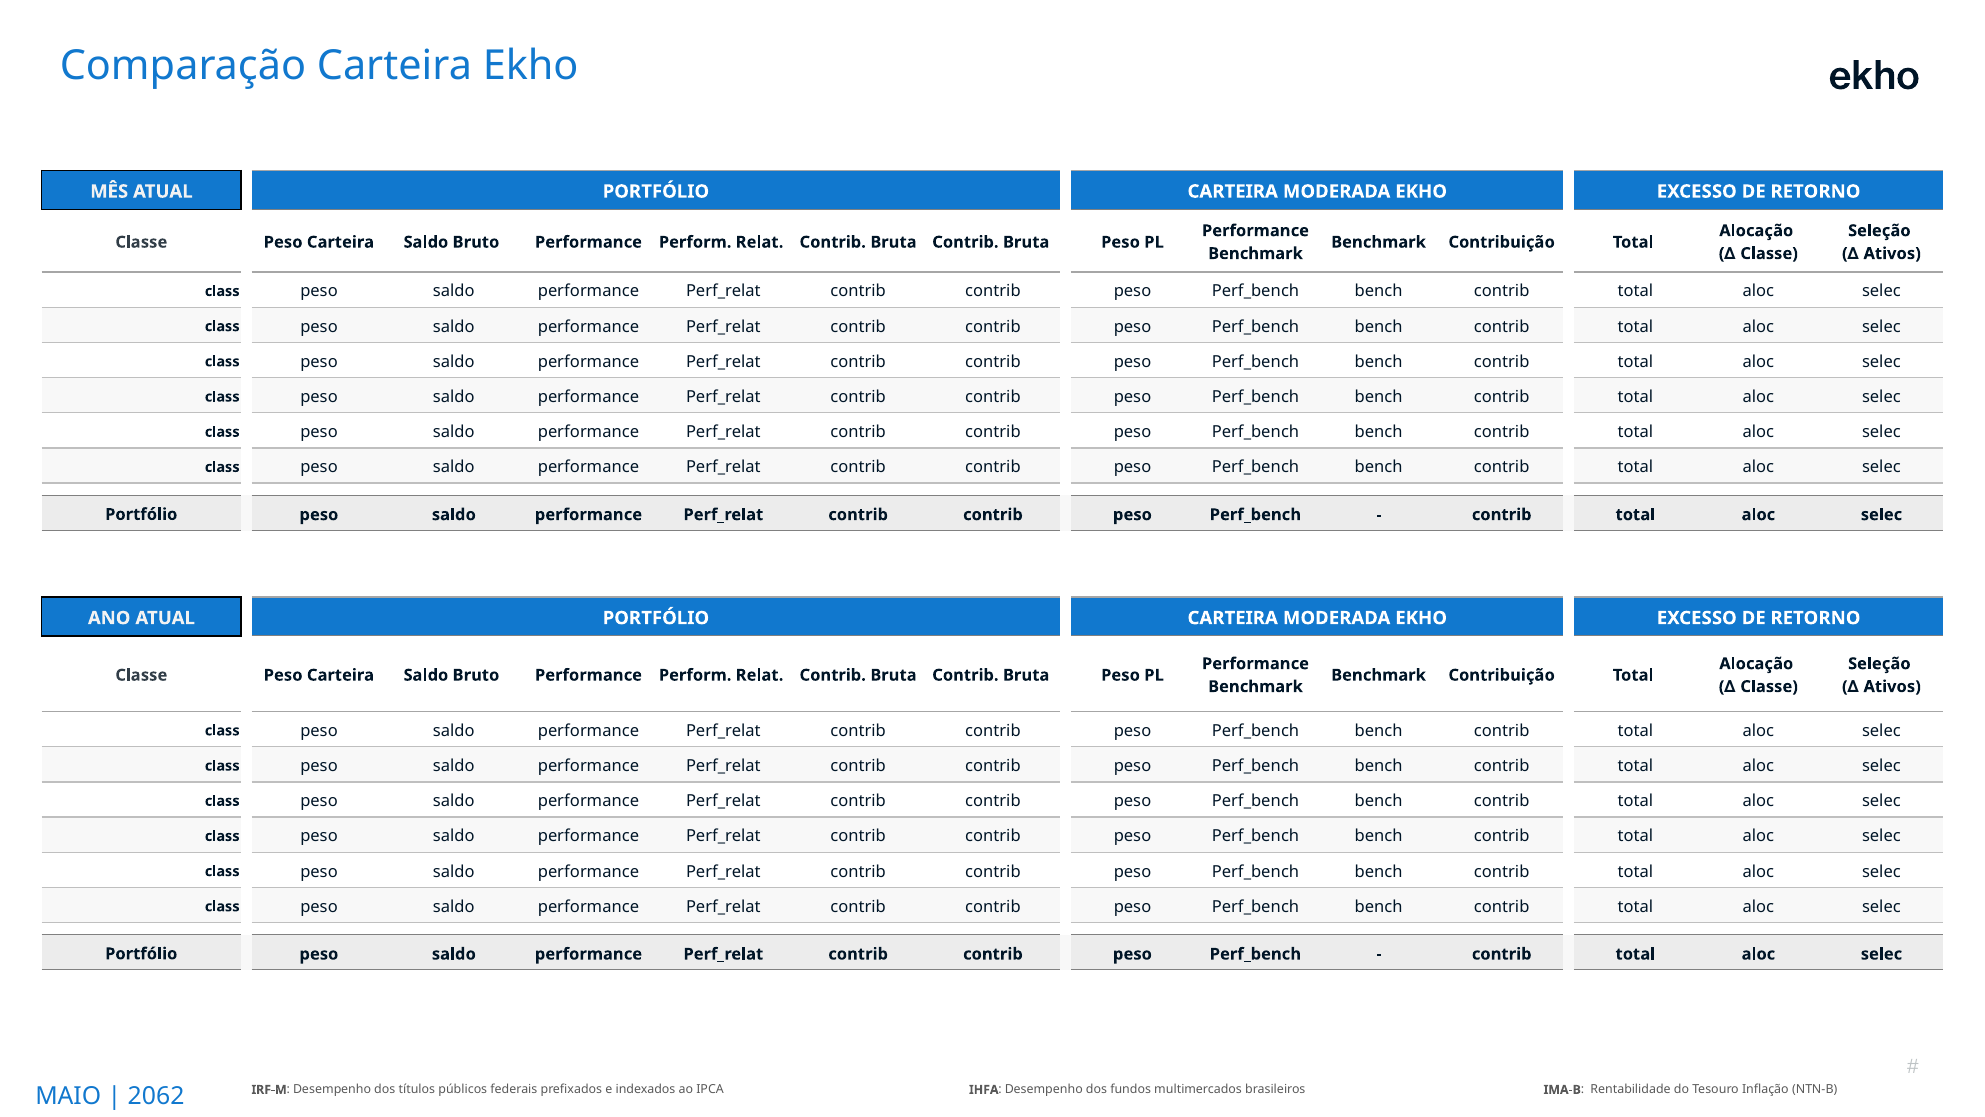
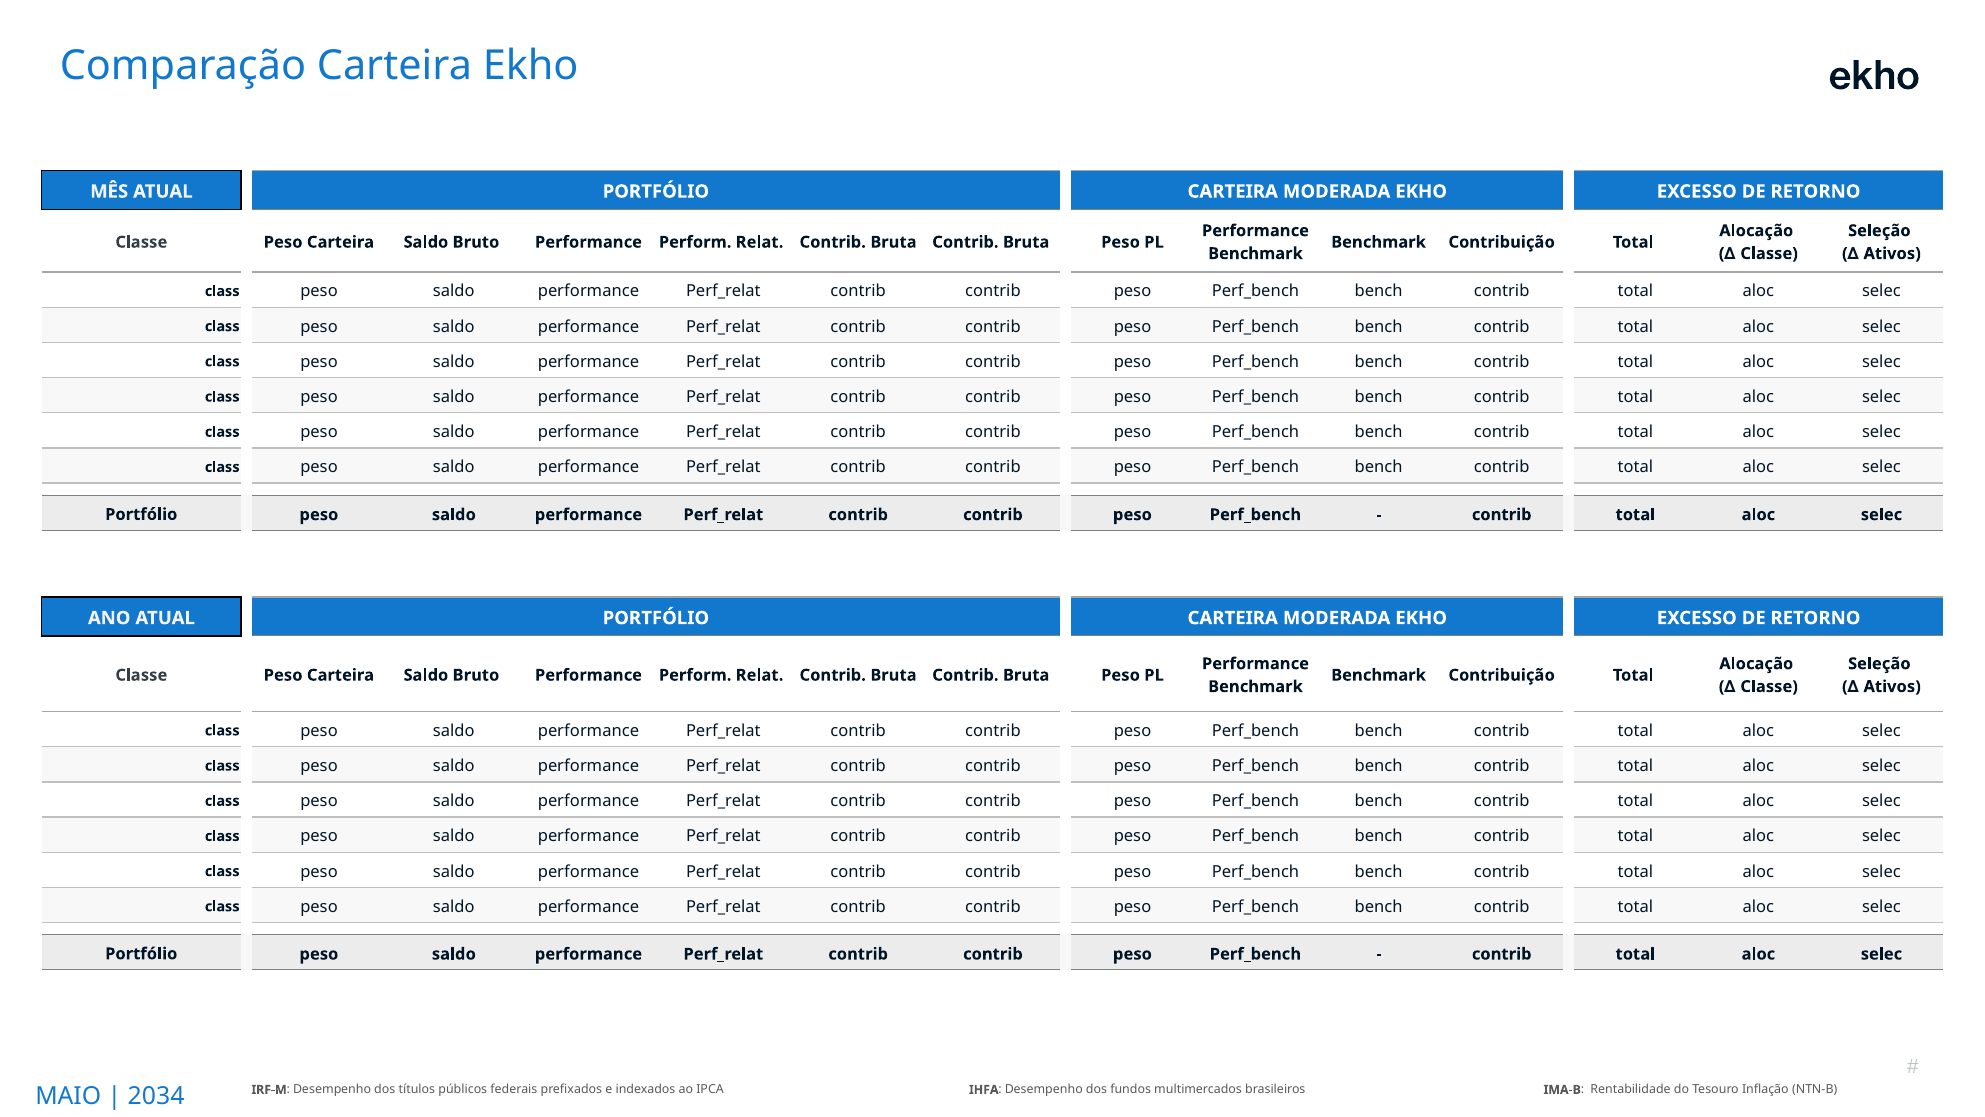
2062: 2062 -> 2034
